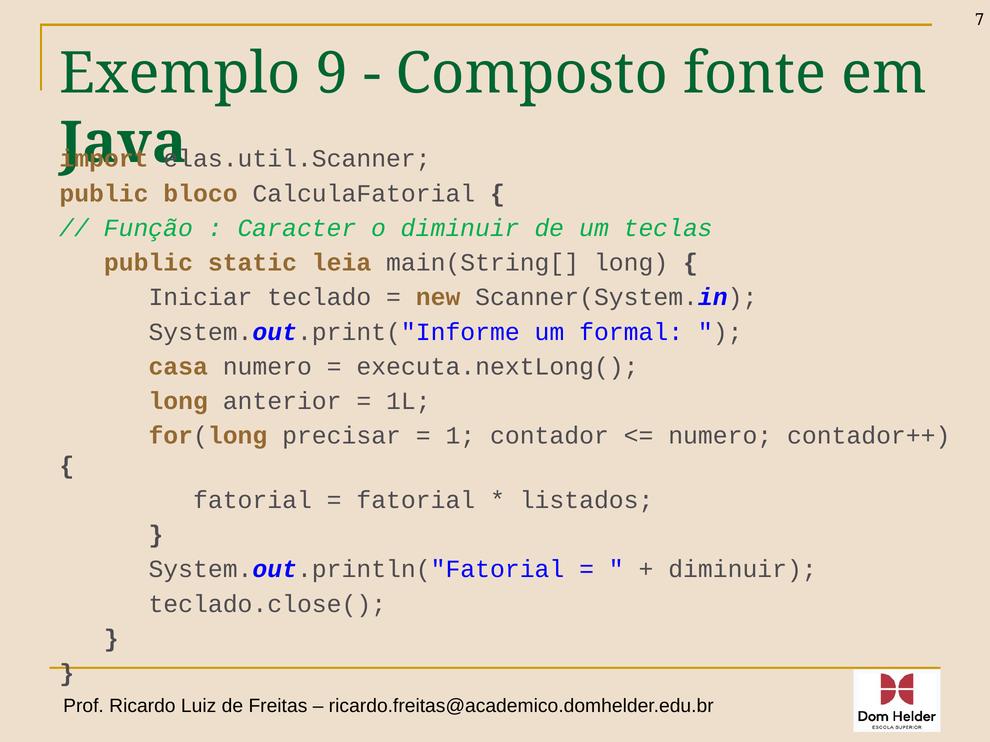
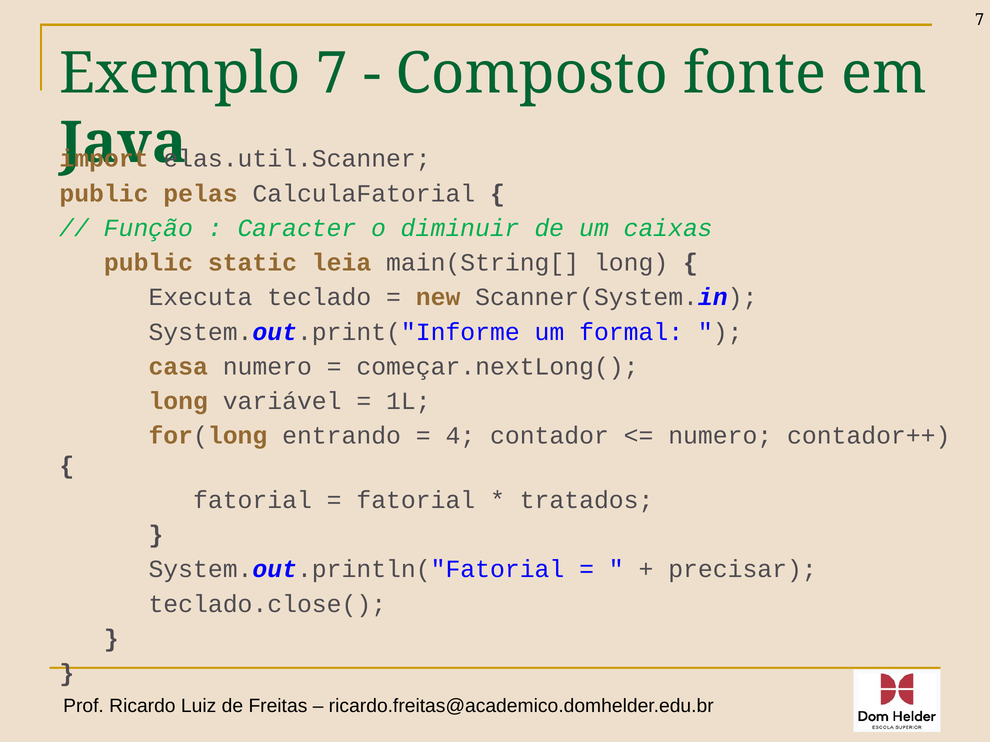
Exemplo 9: 9 -> 7
bloco: bloco -> pelas
teclas: teclas -> caixas
Iniciar: Iniciar -> Executa
executa.nextLong(: executa.nextLong( -> começar.nextLong(
anterior: anterior -> variável
precisar: precisar -> entrando
1: 1 -> 4
listados: listados -> tratados
diminuir at (742, 570): diminuir -> precisar
